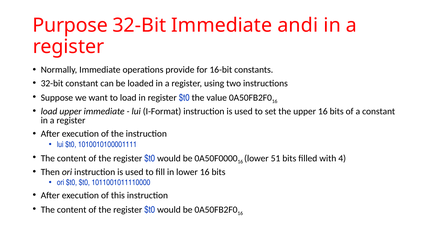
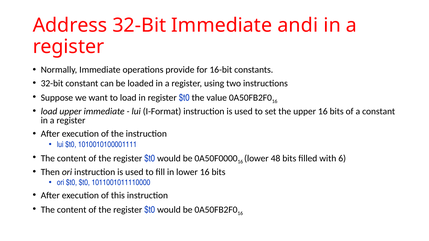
Purpose: Purpose -> Address
51: 51 -> 48
4: 4 -> 6
